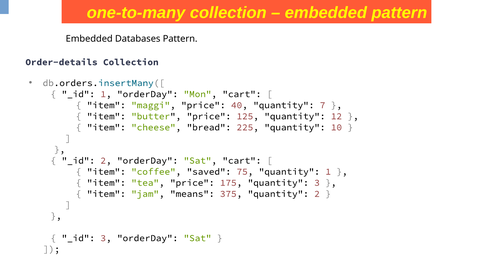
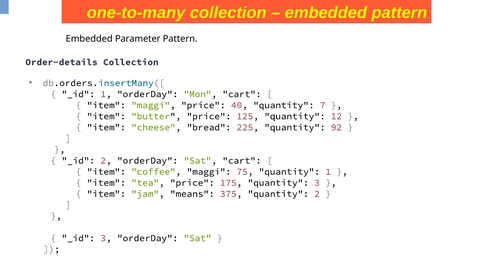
Databases: Databases -> Parameter
10: 10 -> 92
coffee saved: saved -> maggi
